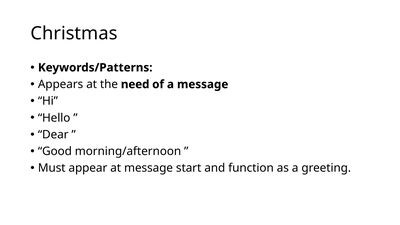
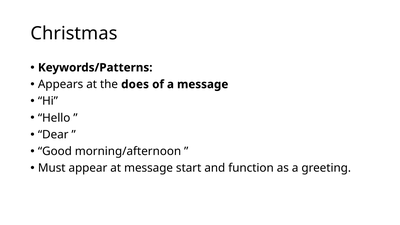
need: need -> does
